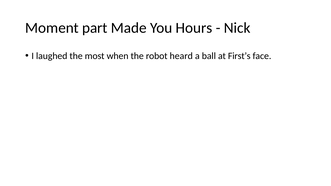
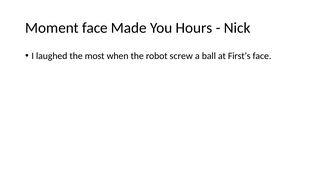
Moment part: part -> face
heard: heard -> screw
